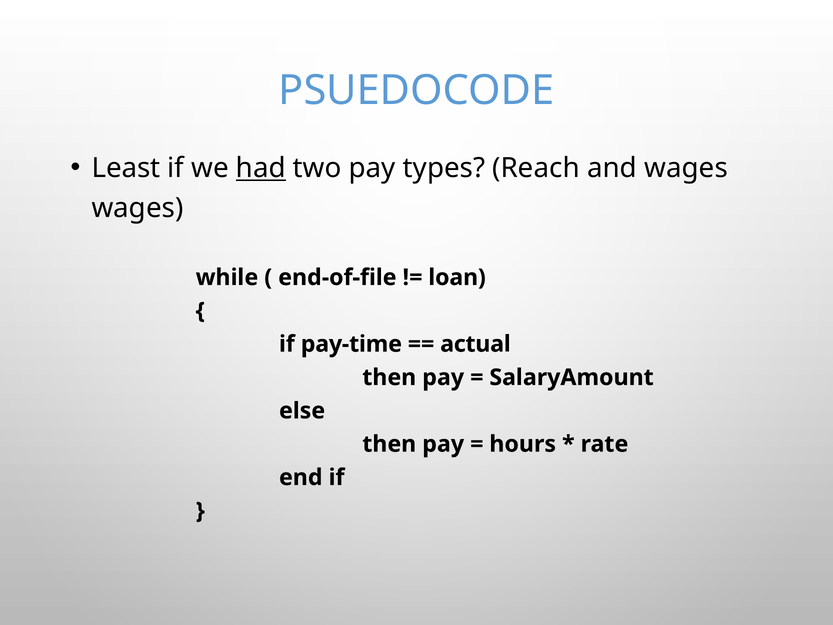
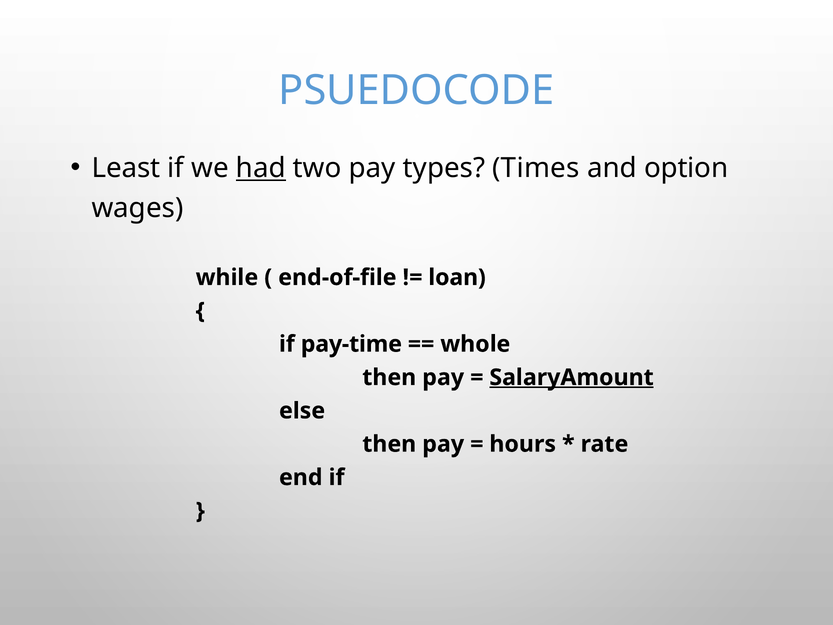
Reach: Reach -> Times
and wages: wages -> option
actual: actual -> whole
SalaryAmount underline: none -> present
